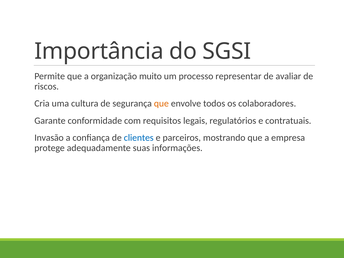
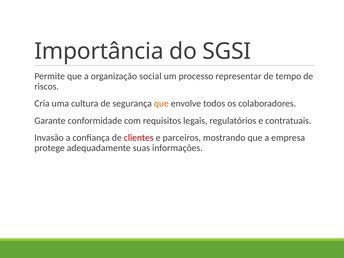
muito: muito -> social
avaliar: avaliar -> tempo
clientes colour: blue -> red
